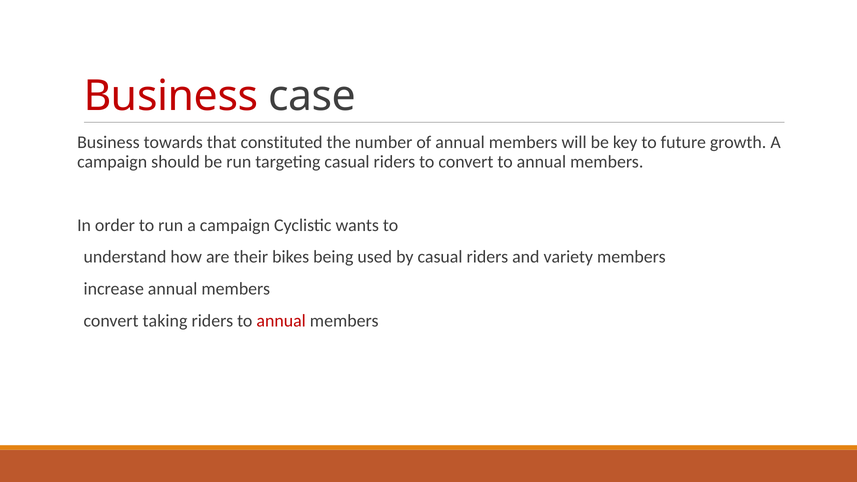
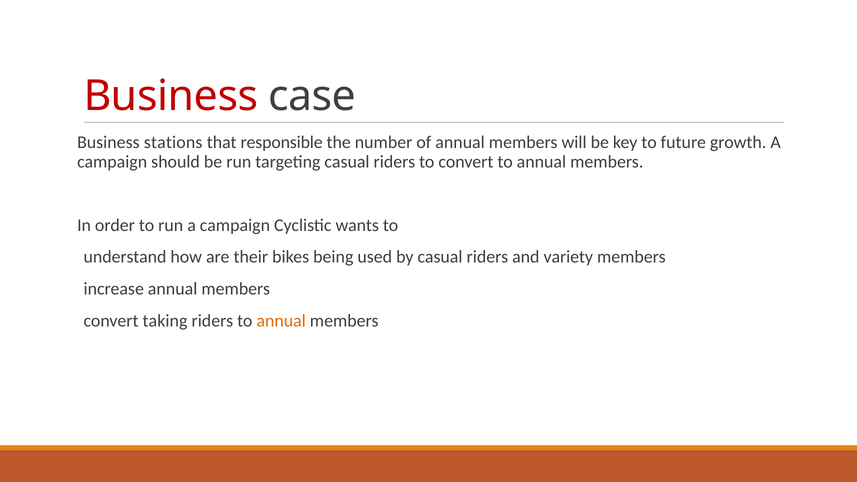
towards: towards -> stations
constituted: constituted -> responsible
annual at (281, 321) colour: red -> orange
